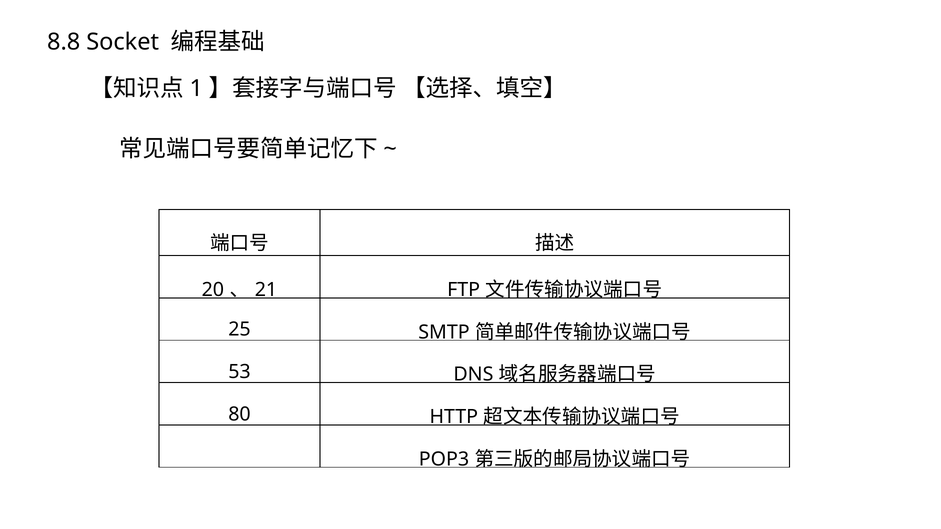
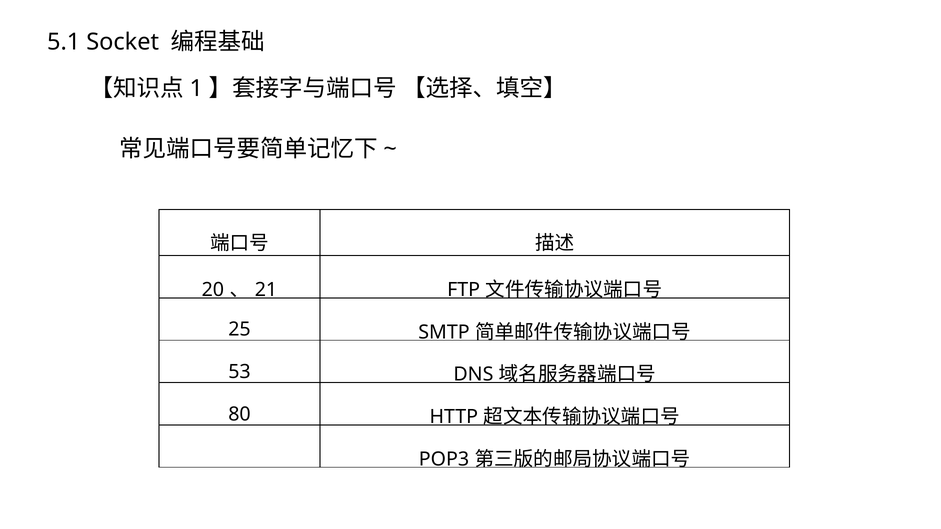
8.8: 8.8 -> 5.1
